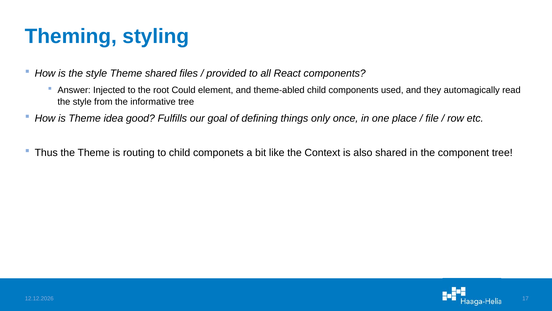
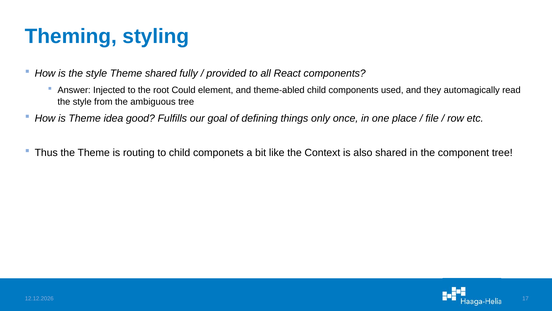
files: files -> fully
informative: informative -> ambiguous
